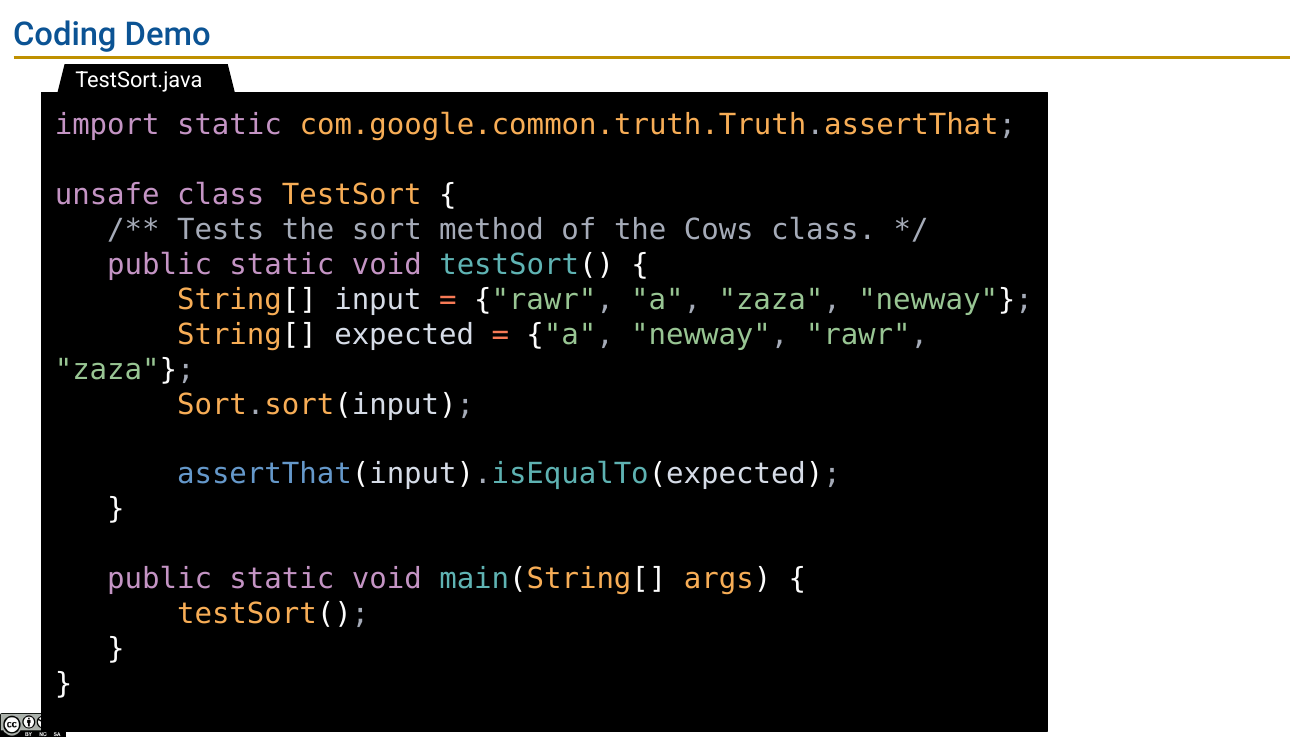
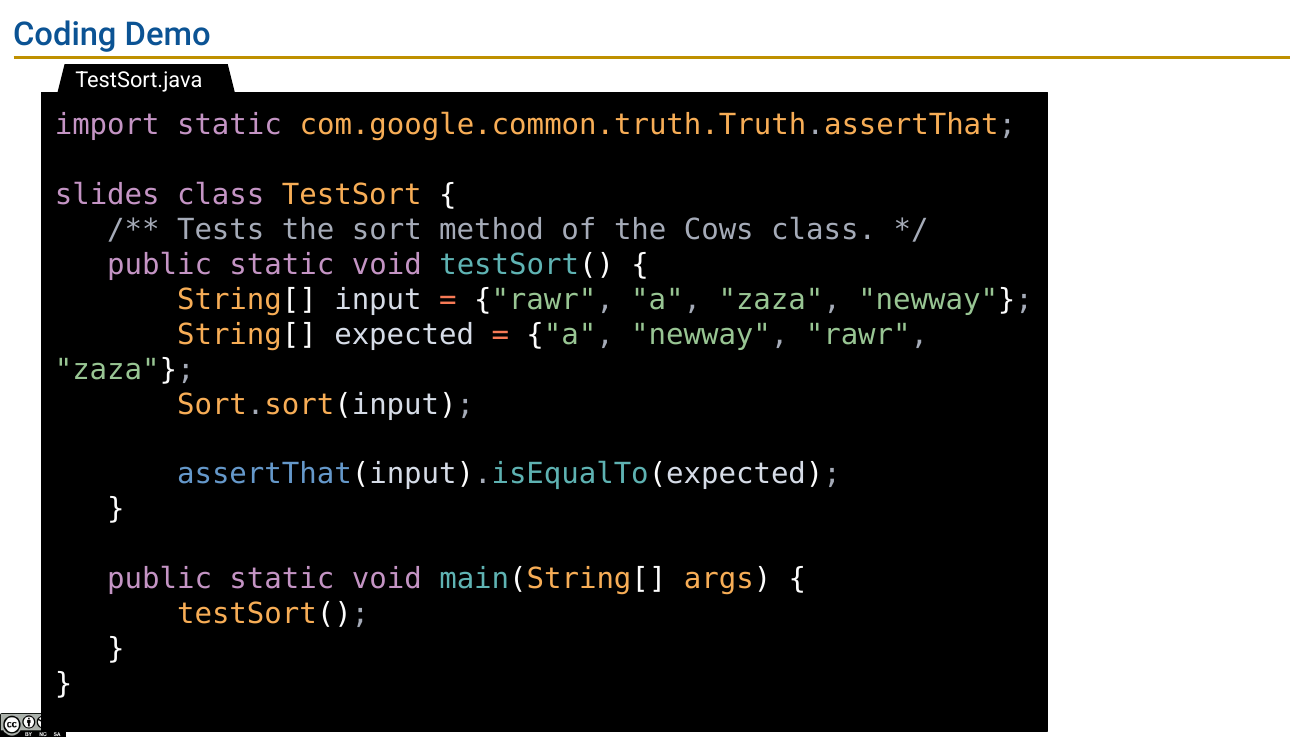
unsafe: unsafe -> slides
